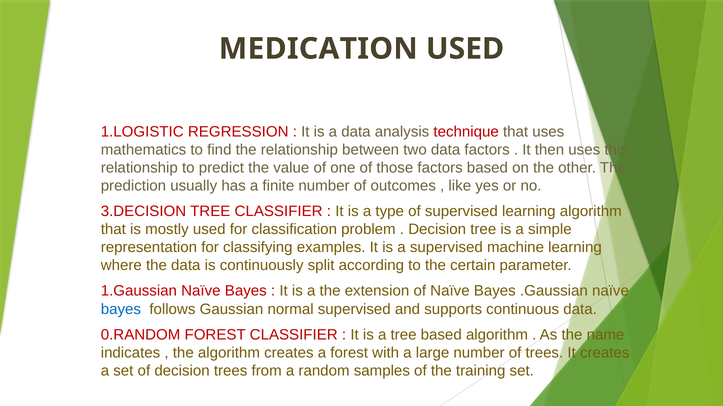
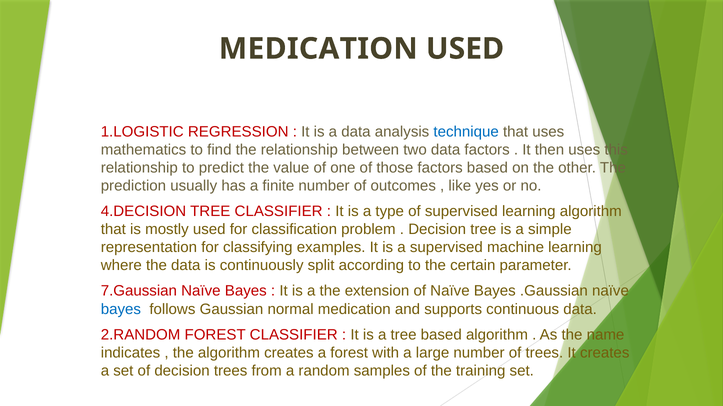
technique colour: red -> blue
3.DECISION: 3.DECISION -> 4.DECISION
1.Gaussian: 1.Gaussian -> 7.Gaussian
normal supervised: supervised -> medication
0.RANDOM: 0.RANDOM -> 2.RANDOM
